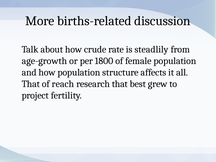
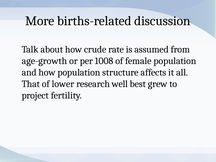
steadlily: steadlily -> assumed
1800: 1800 -> 1008
reach: reach -> lower
research that: that -> well
